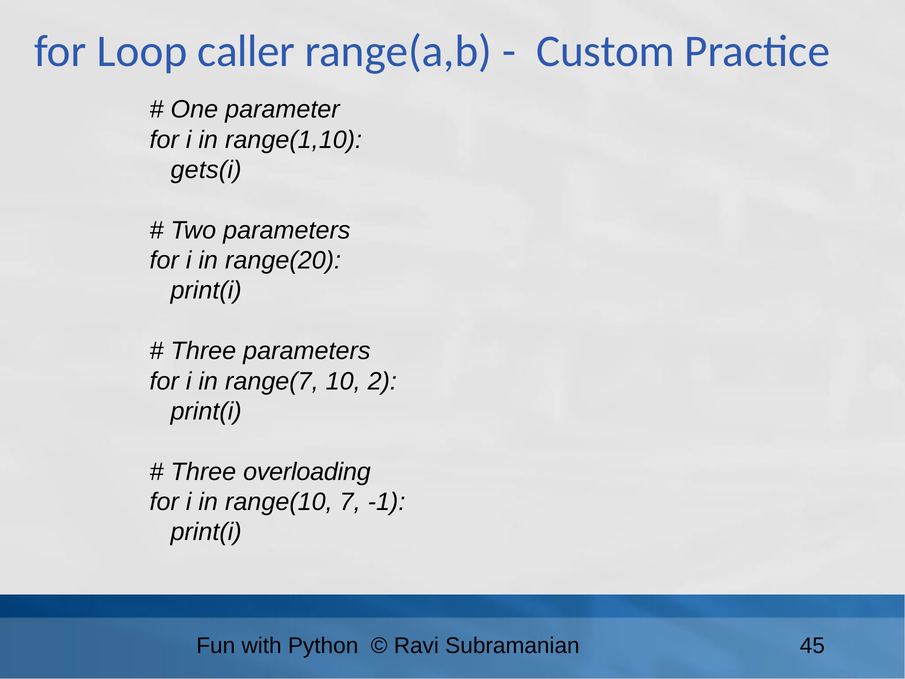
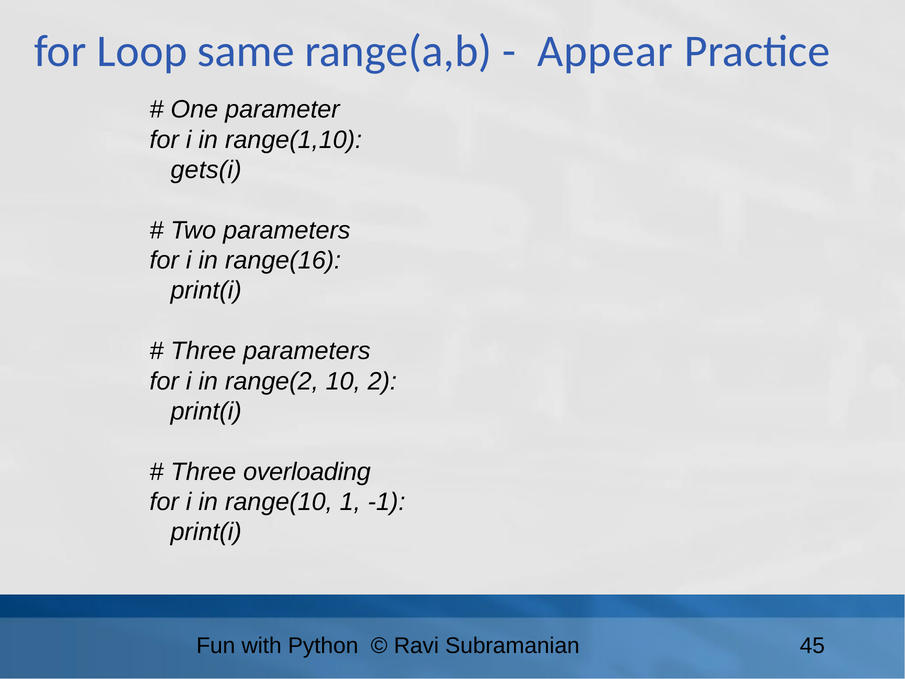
caller: caller -> same
Custom: Custom -> Appear
range(20: range(20 -> range(16
range(7: range(7 -> range(2
7: 7 -> 1
